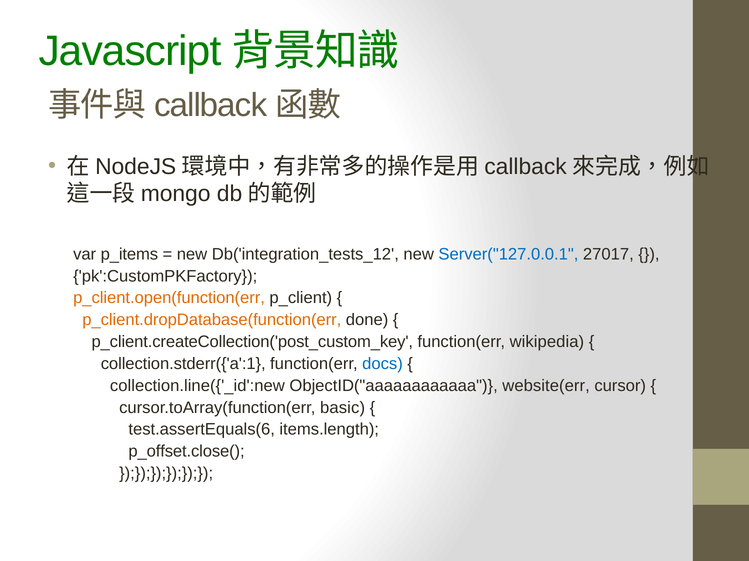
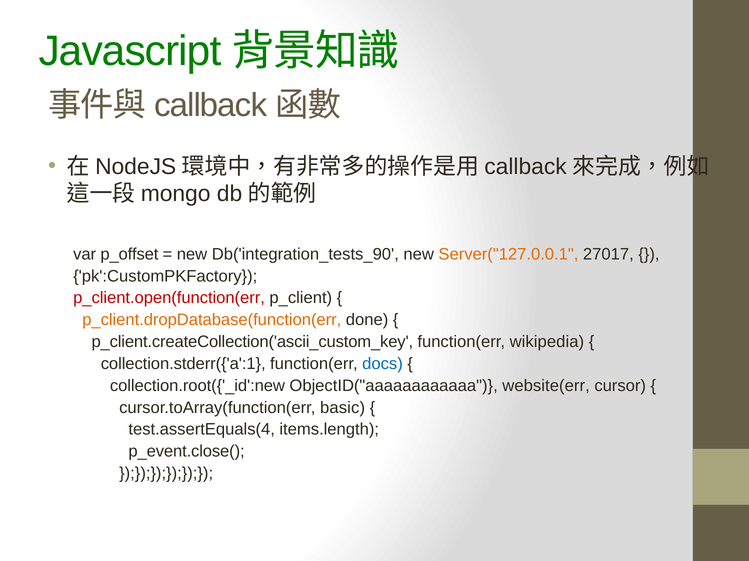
p_items: p_items -> p_offset
Db('integration_tests_12: Db('integration_tests_12 -> Db('integration_tests_90
Server("127.0.0.1 colour: blue -> orange
p_client.open(function(err colour: orange -> red
p_client.createCollection('post_custom_key: p_client.createCollection('post_custom_key -> p_client.createCollection('ascii_custom_key
collection.line({'_id':new: collection.line({'_id':new -> collection.root({'_id':new
test.assertEquals(6: test.assertEquals(6 -> test.assertEquals(4
p_offset.close(: p_offset.close( -> p_event.close(
